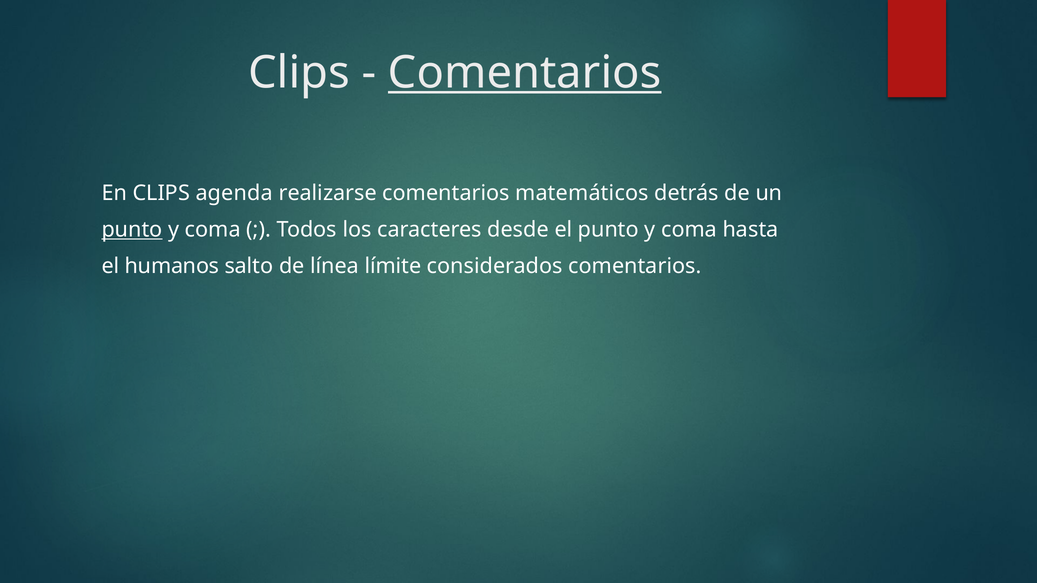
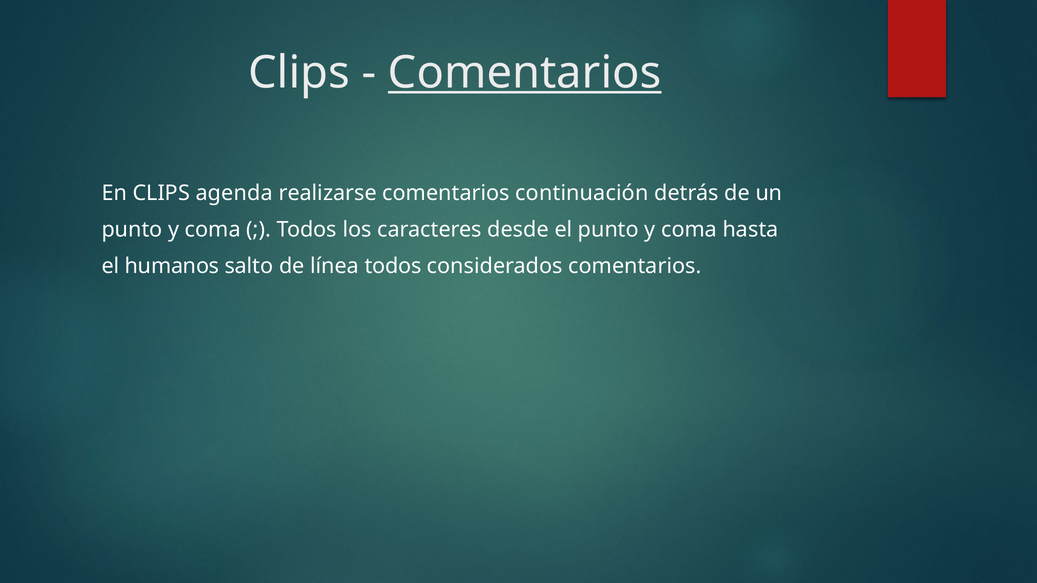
matemáticos: matemáticos -> continuación
punto at (132, 230) underline: present -> none
línea límite: límite -> todos
